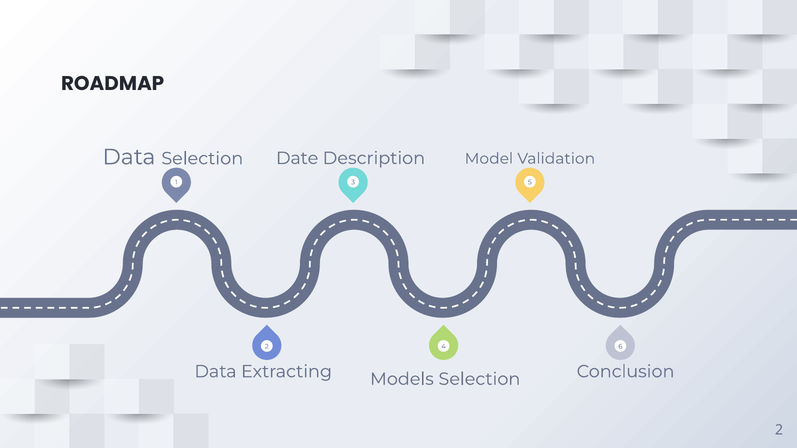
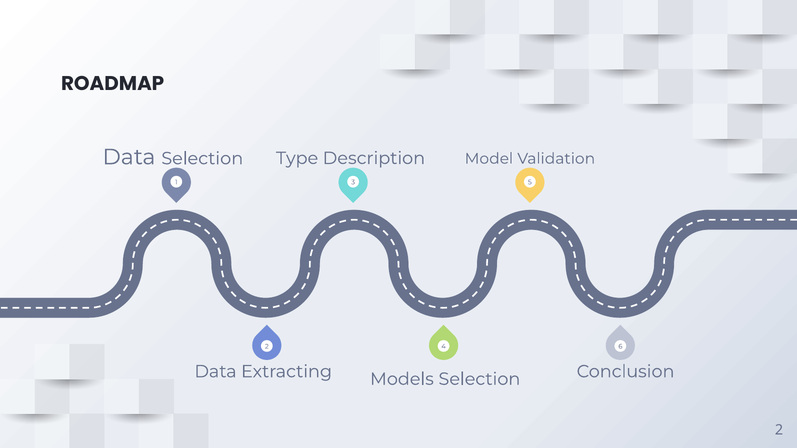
Date: Date -> Type
